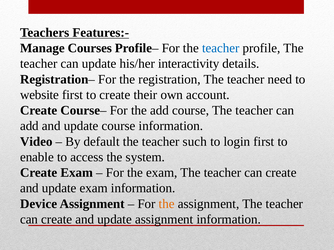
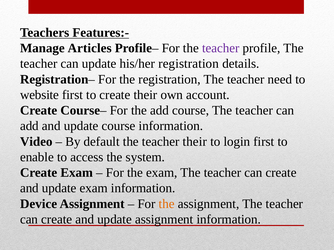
Courses: Courses -> Articles
teacher at (221, 48) colour: blue -> purple
his/her interactivity: interactivity -> registration
teacher such: such -> their
